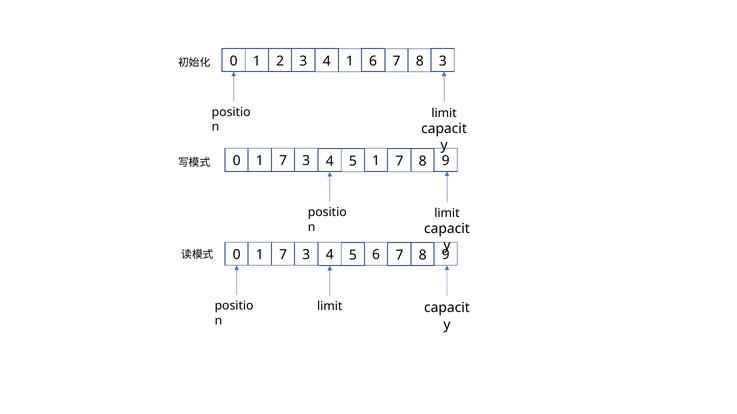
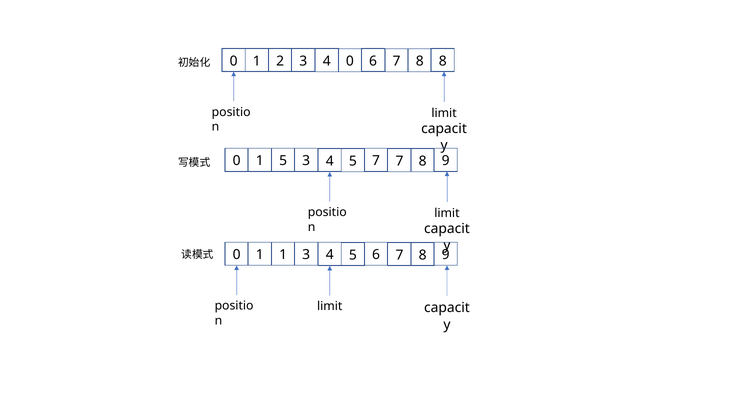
2 1: 1 -> 0
8 3: 3 -> 8
7 at (283, 161): 7 -> 5
3 1: 1 -> 7
7 at (283, 255): 7 -> 1
